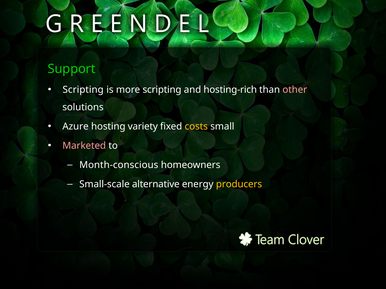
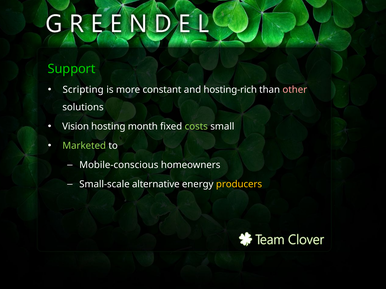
more scripting: scripting -> constant
Azure: Azure -> Vision
variety: variety -> month
costs colour: yellow -> light green
Marketed colour: pink -> light green
Month-conscious: Month-conscious -> Mobile-conscious
